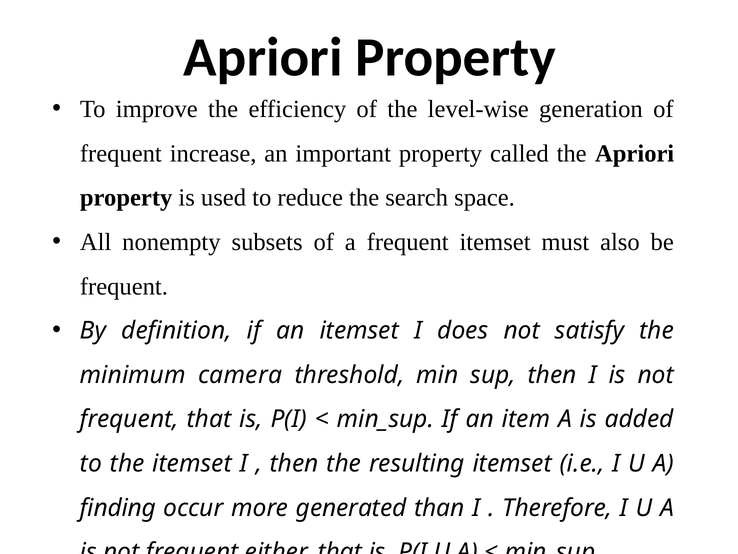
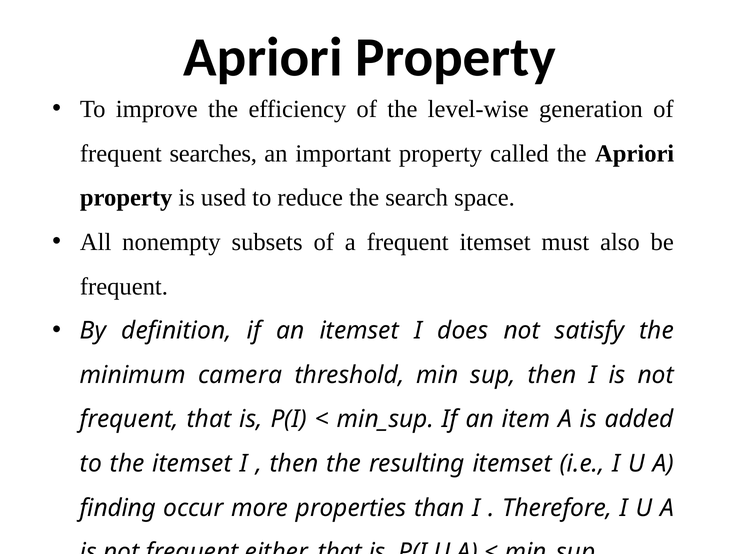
increase: increase -> searches
generated: generated -> properties
